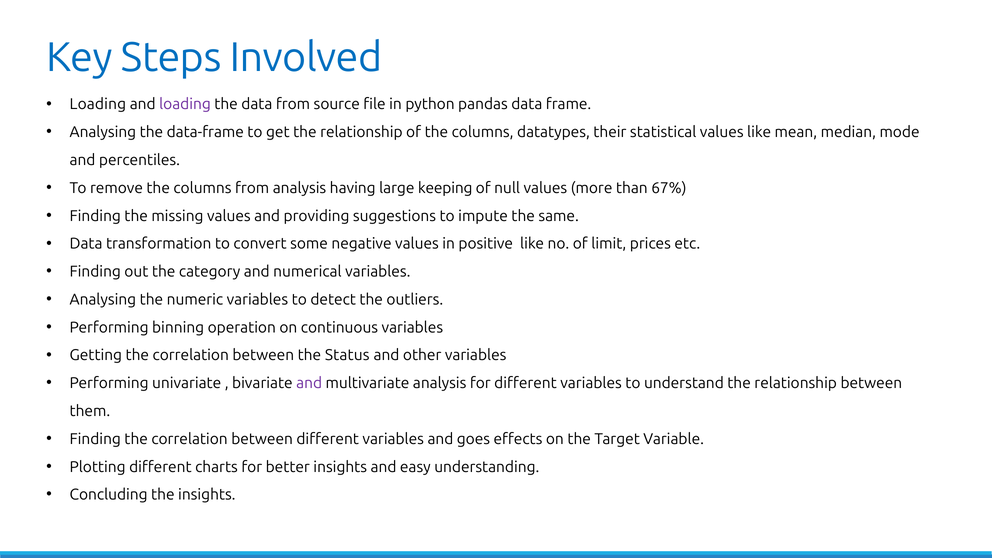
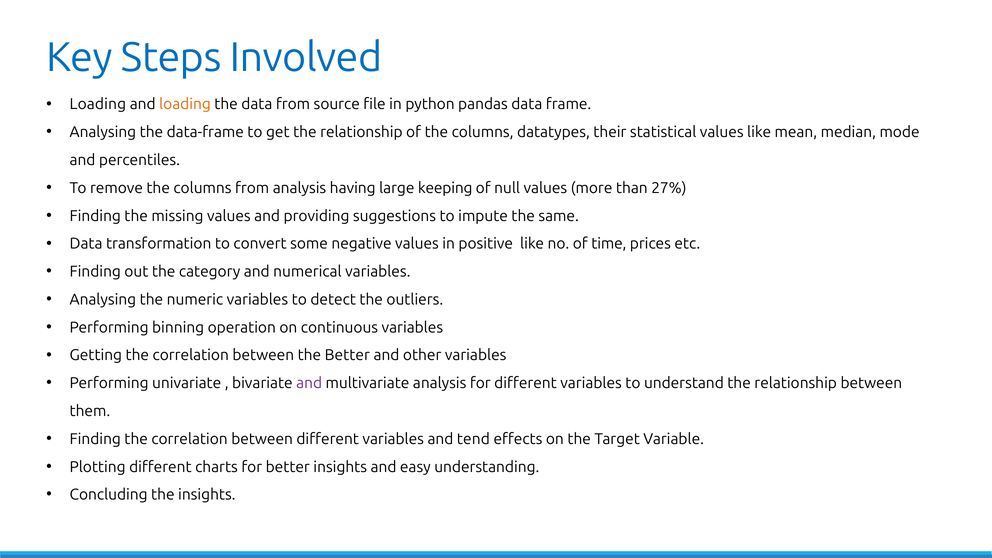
loading at (185, 104) colour: purple -> orange
67%: 67% -> 27%
limit: limit -> time
the Status: Status -> Better
goes: goes -> tend
